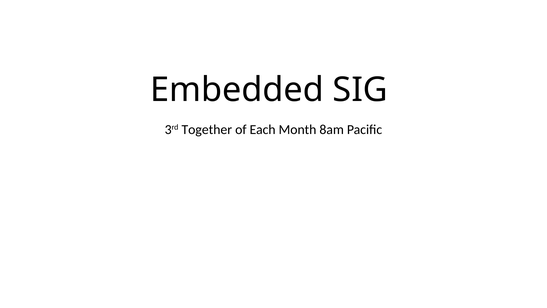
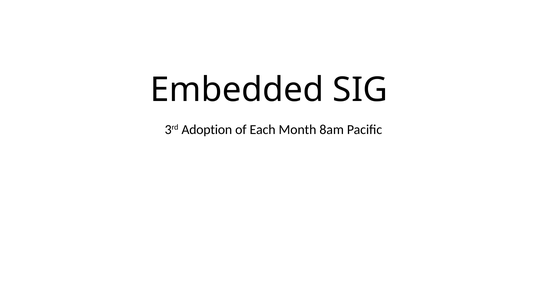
Together: Together -> Adoption
